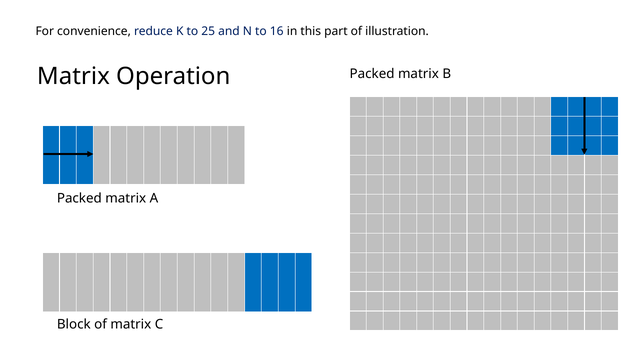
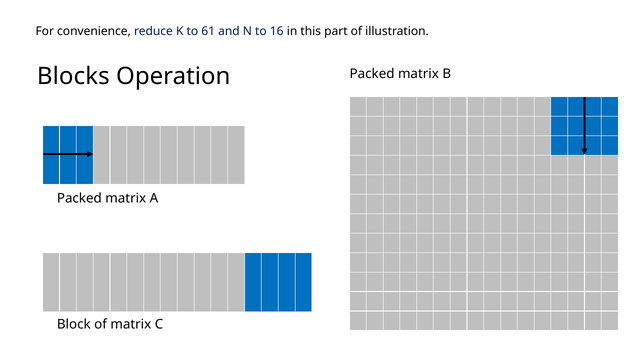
25: 25 -> 61
Matrix at (73, 77): Matrix -> Blocks
